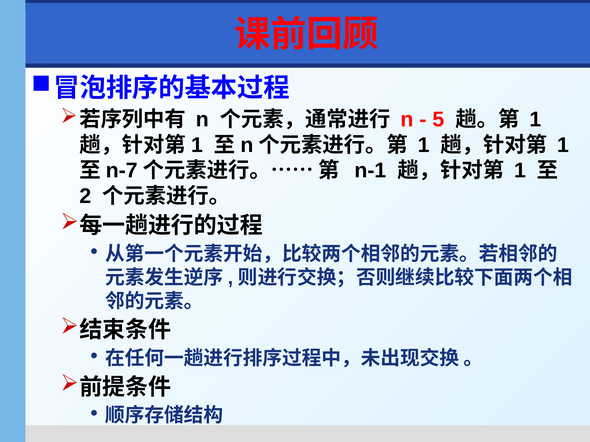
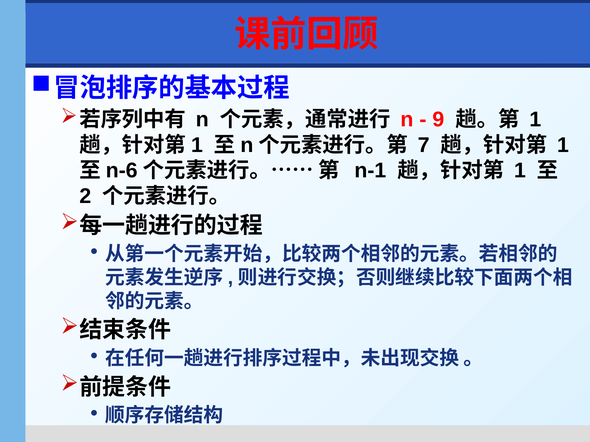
5: 5 -> 9
1 at (424, 145): 1 -> 7
n-7: n-7 -> n-6
